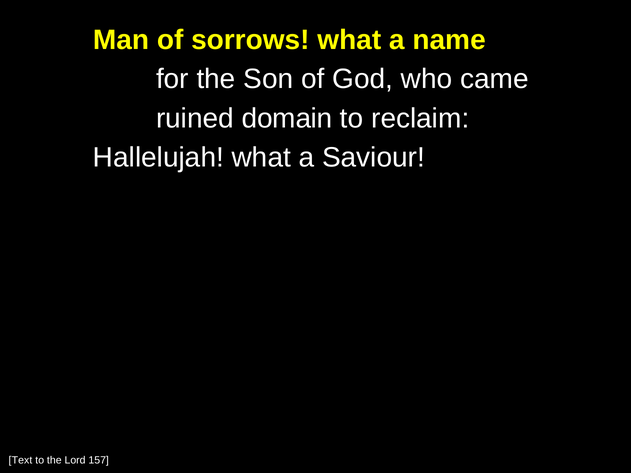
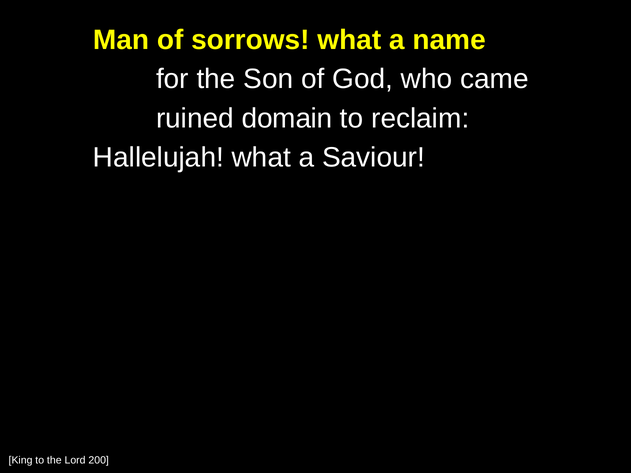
Text: Text -> King
157: 157 -> 200
